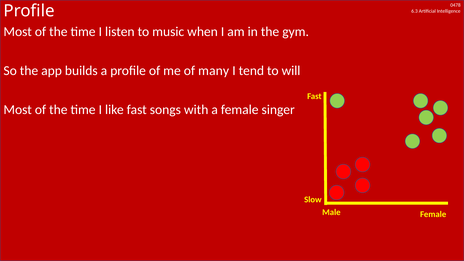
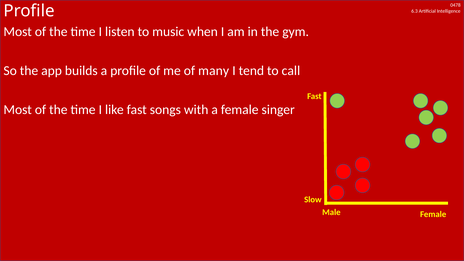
will: will -> call
